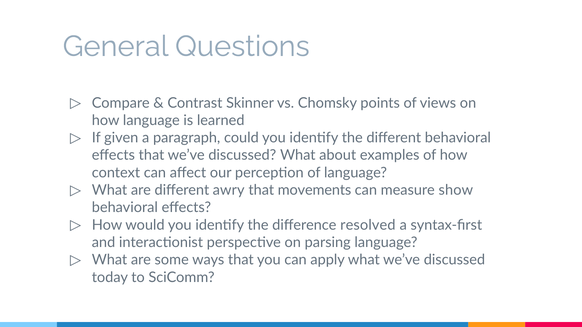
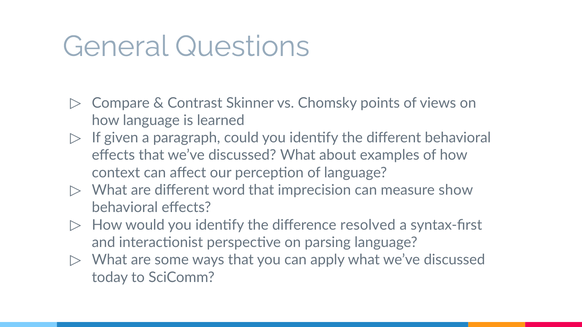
awry: awry -> word
movements: movements -> imprecision
